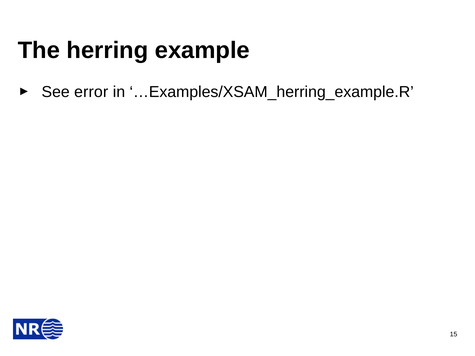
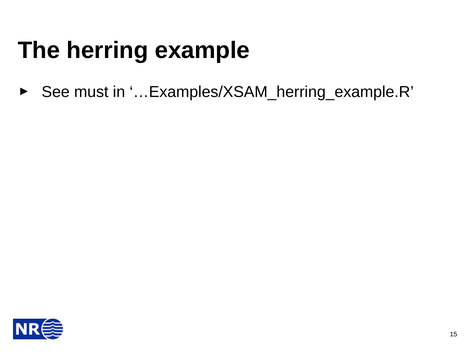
error: error -> must
